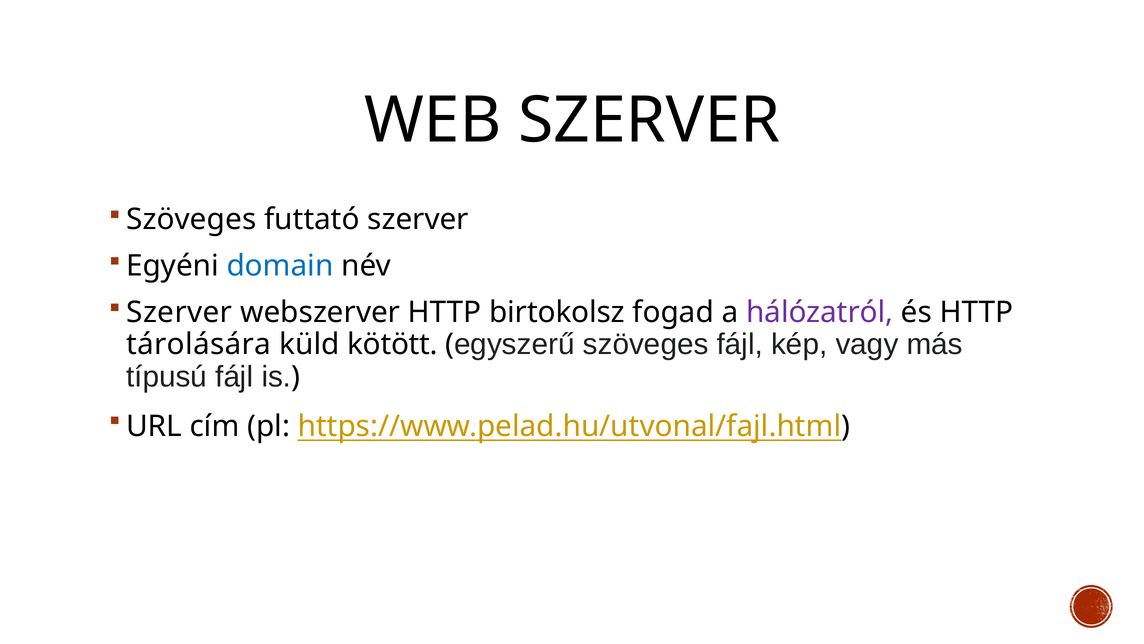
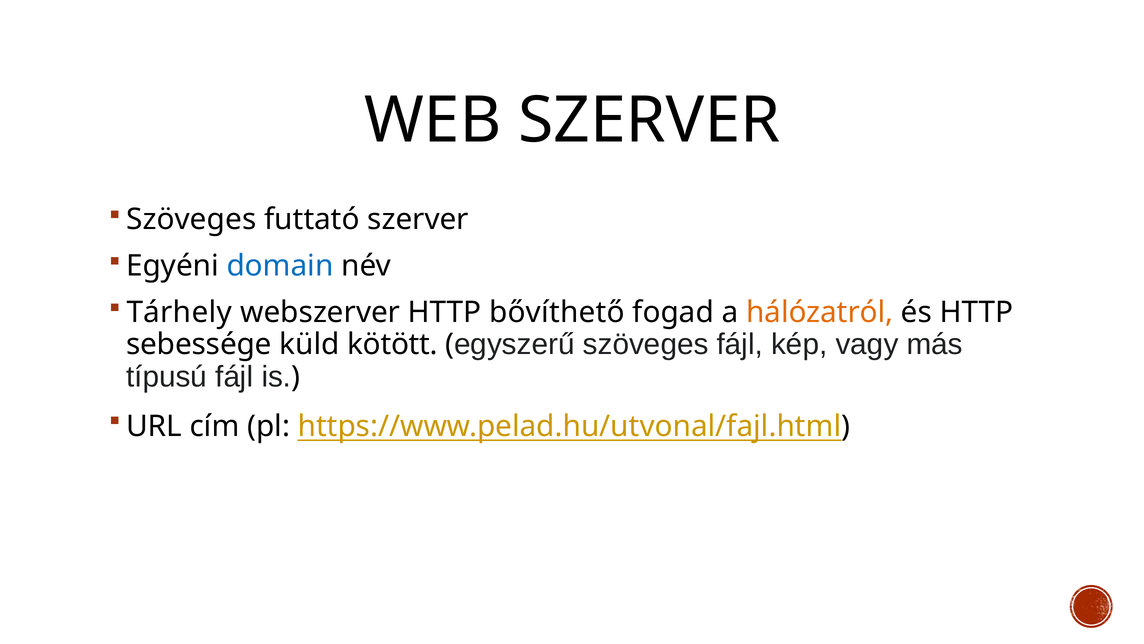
Szerver at (179, 312): Szerver -> Tárhely
birtokolsz: birtokolsz -> bővíthető
hálózatról colour: purple -> orange
tárolására: tárolására -> sebessége
